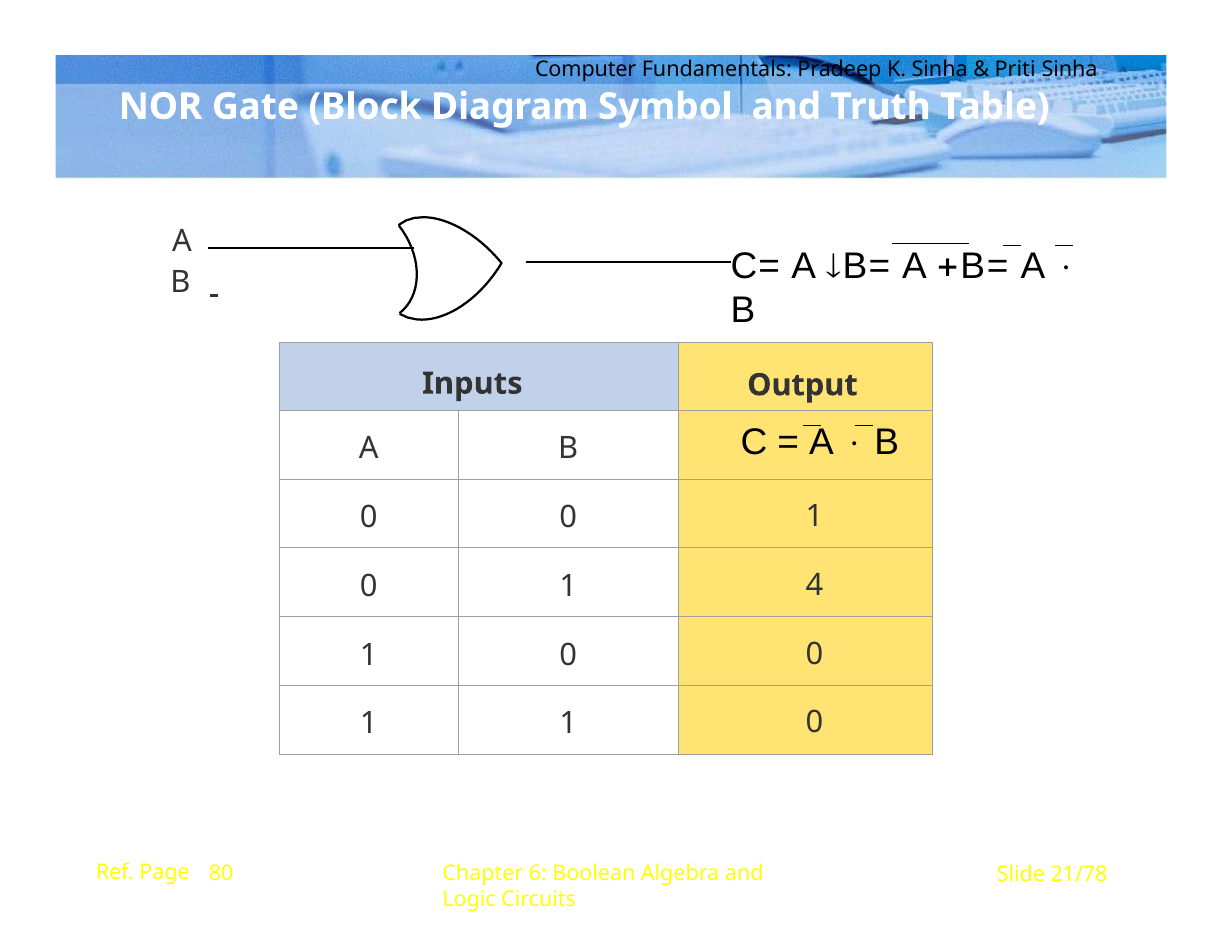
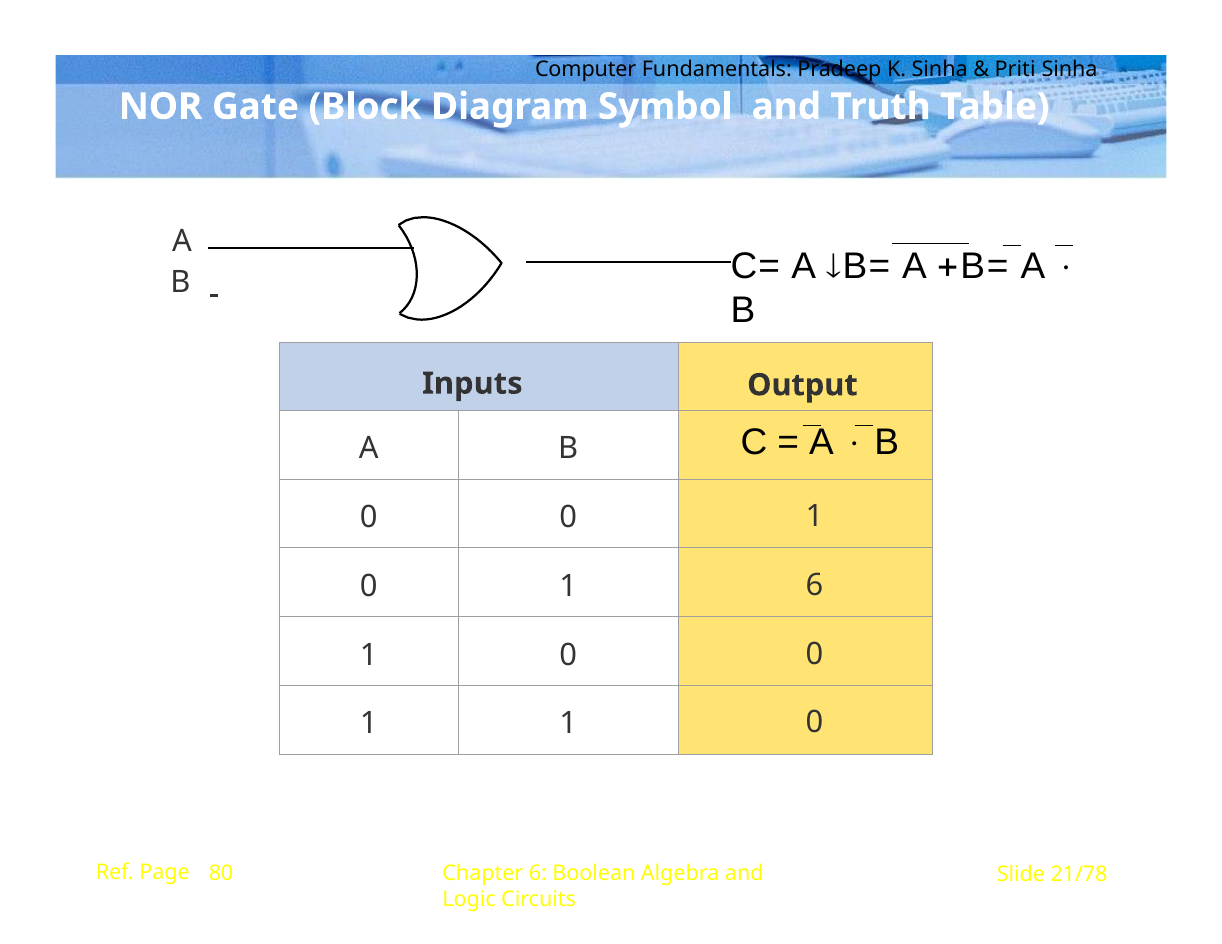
1 4: 4 -> 6
